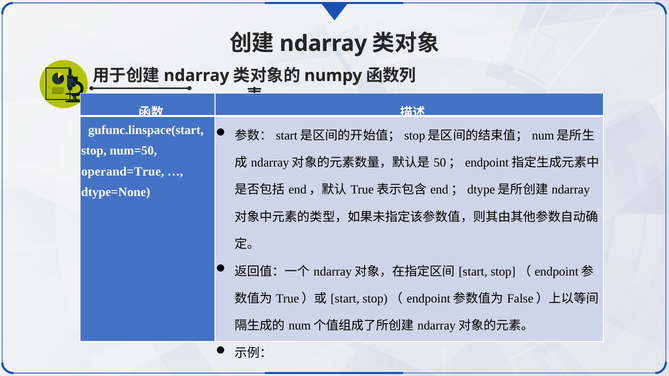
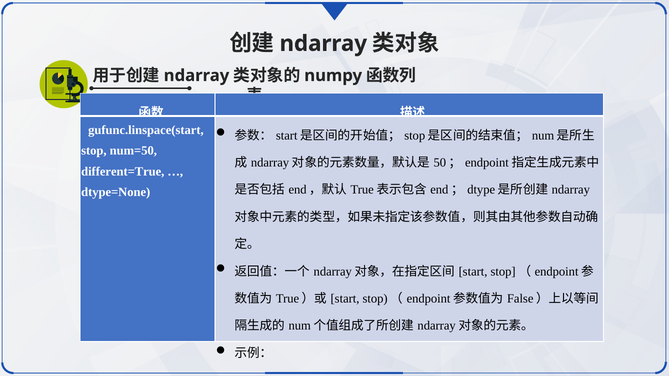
operand=True: operand=True -> different=True
